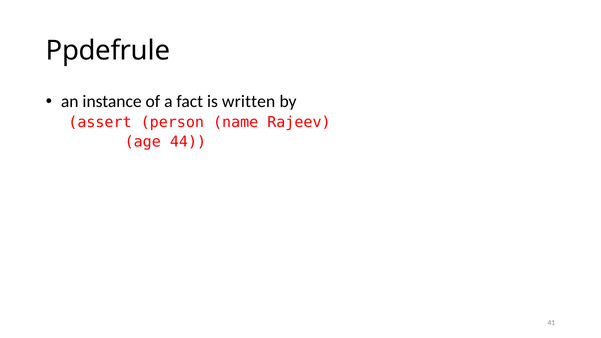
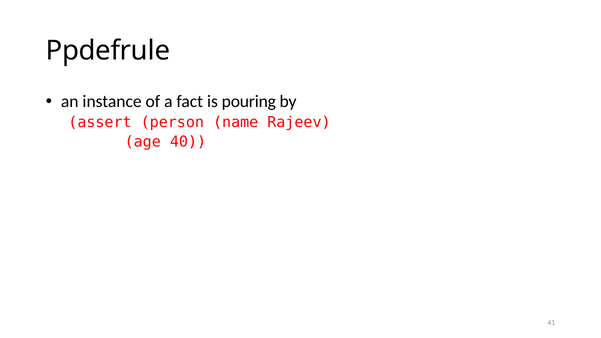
written: written -> pouring
44: 44 -> 40
